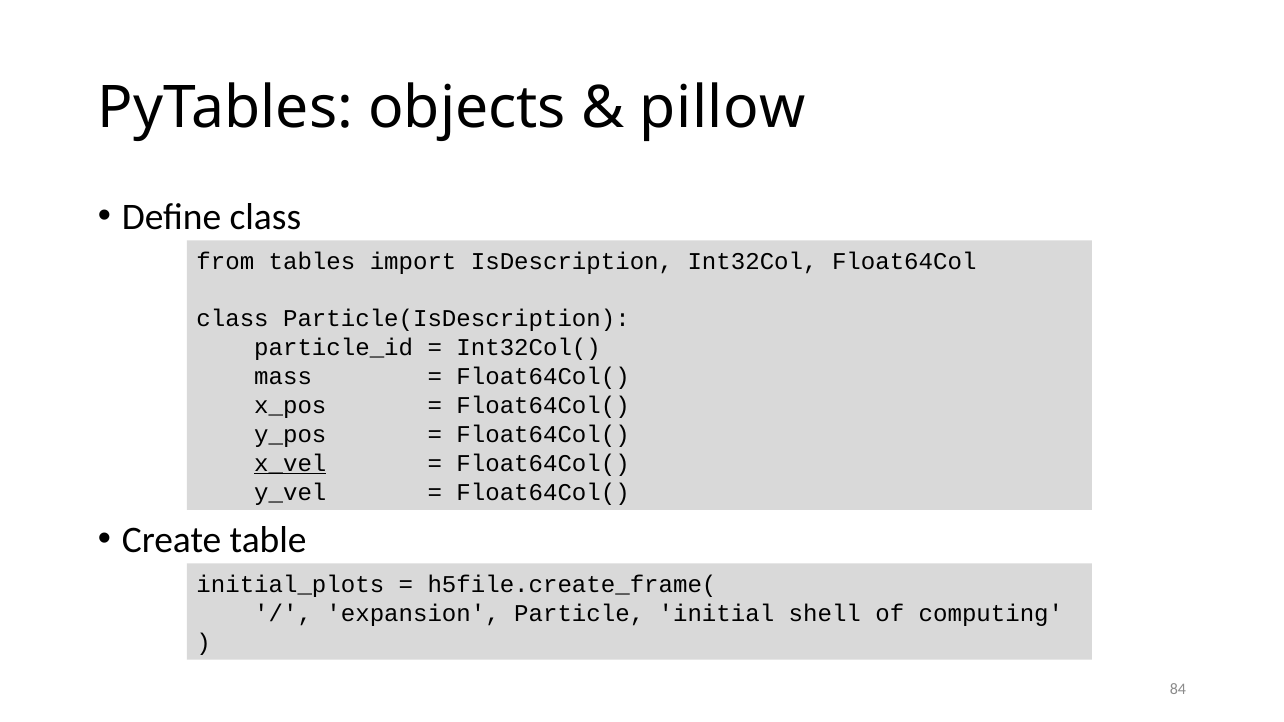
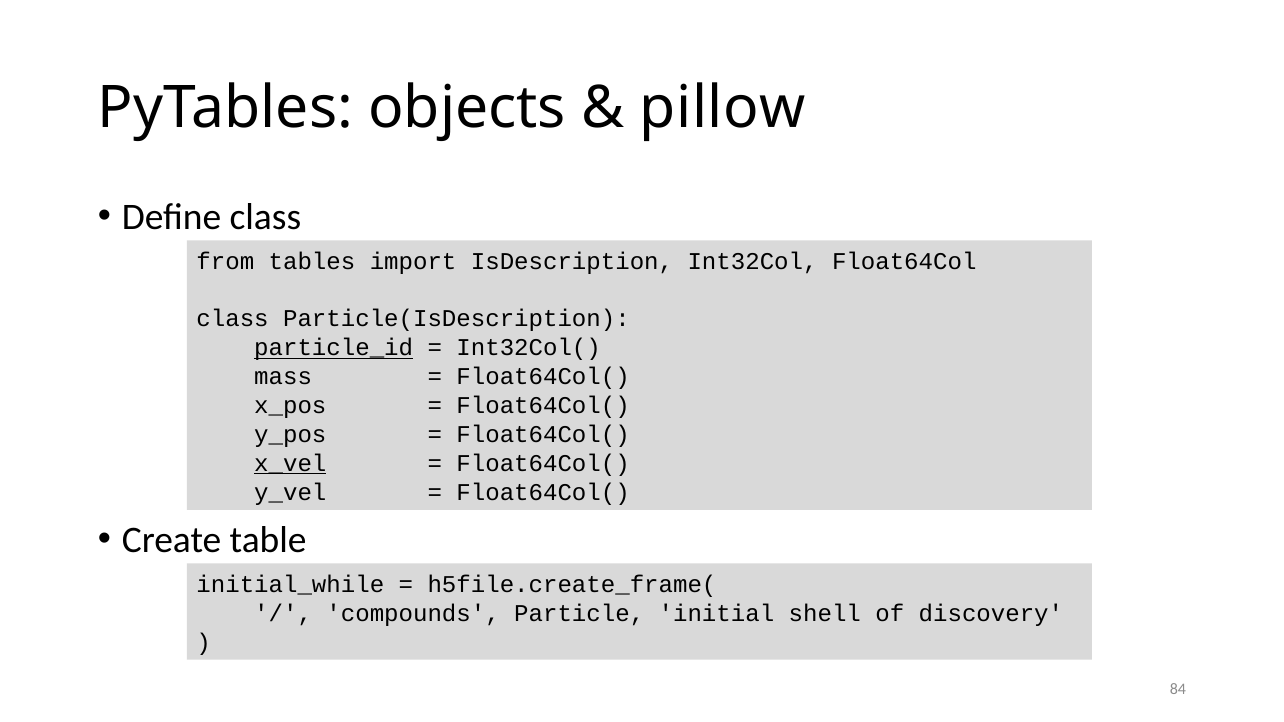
particle_id underline: none -> present
initial_plots: initial_plots -> initial_while
expansion: expansion -> compounds
computing: computing -> discovery
